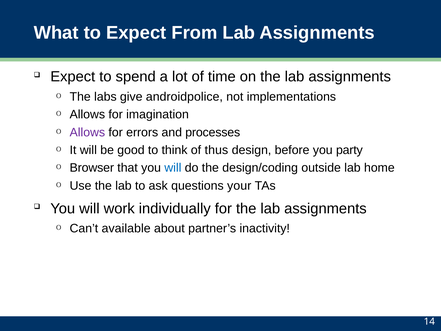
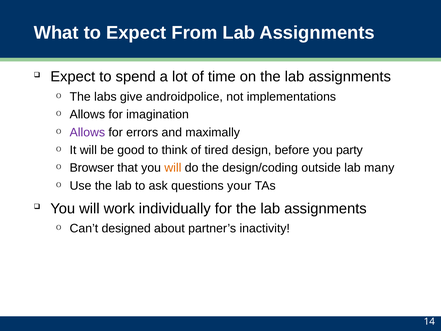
processes: processes -> maximally
thus: thus -> tired
will at (173, 168) colour: blue -> orange
home: home -> many
available: available -> designed
